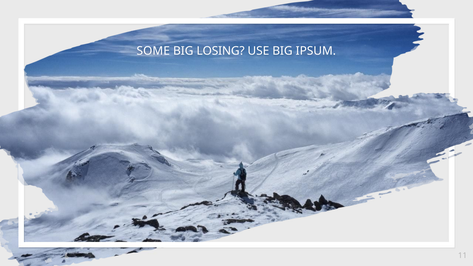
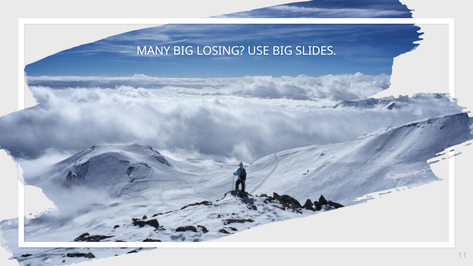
SOME: SOME -> MANY
IPSUM: IPSUM -> SLIDES
